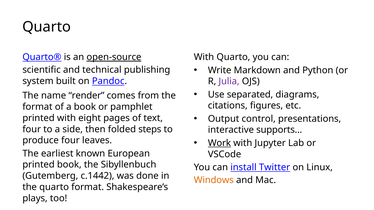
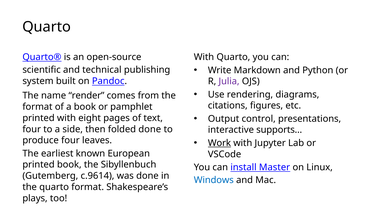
open-source underline: present -> none
separated: separated -> rendering
folded steps: steps -> done
Twitter: Twitter -> Master
c.1442: c.1442 -> c.9614
Windows colour: orange -> blue
